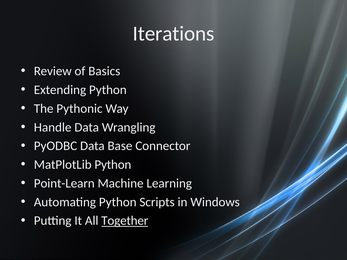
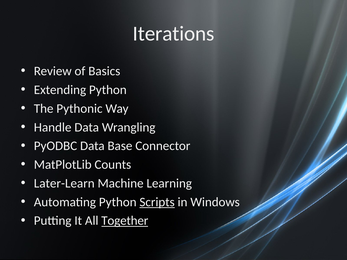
MatPlotLib Python: Python -> Counts
Point-Learn: Point-Learn -> Later-Learn
Scripts underline: none -> present
